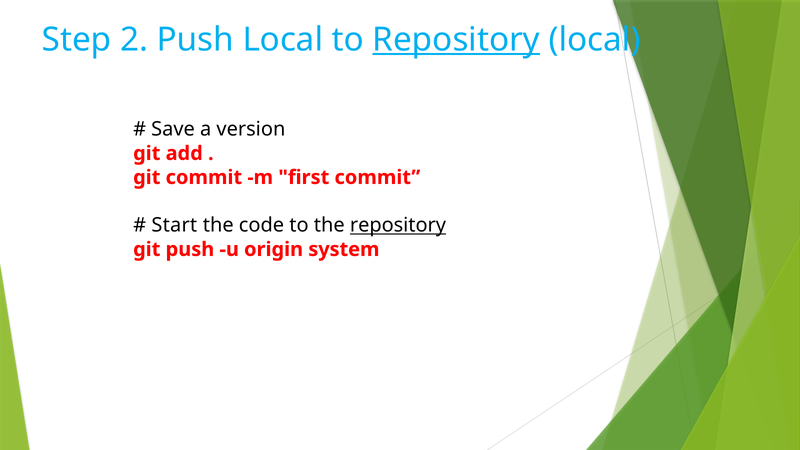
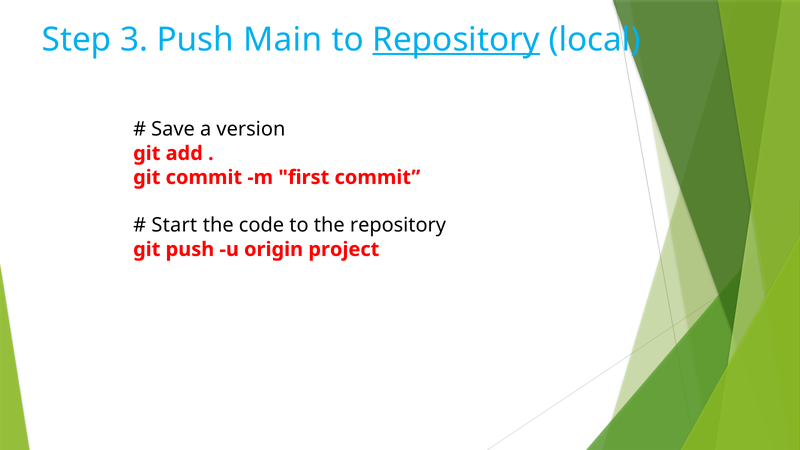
2: 2 -> 3
Push Local: Local -> Main
repository at (398, 225) underline: present -> none
system: system -> project
